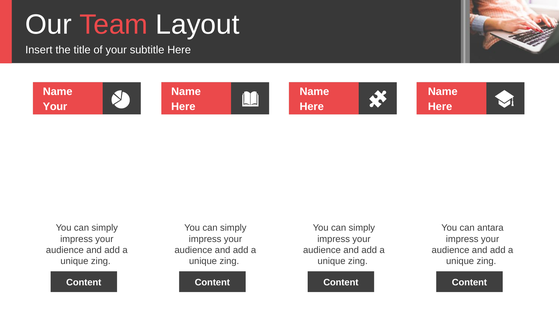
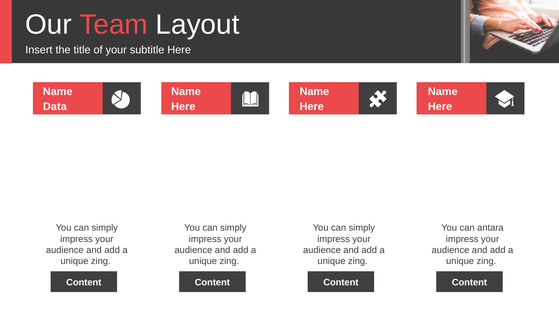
Your at (55, 107): Your -> Data
